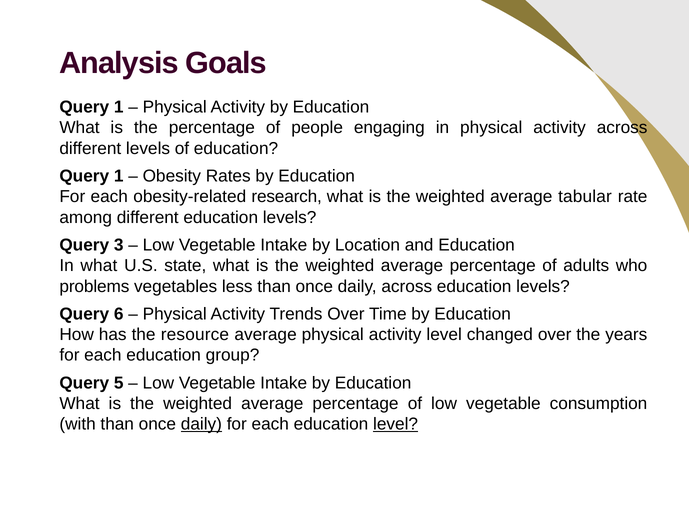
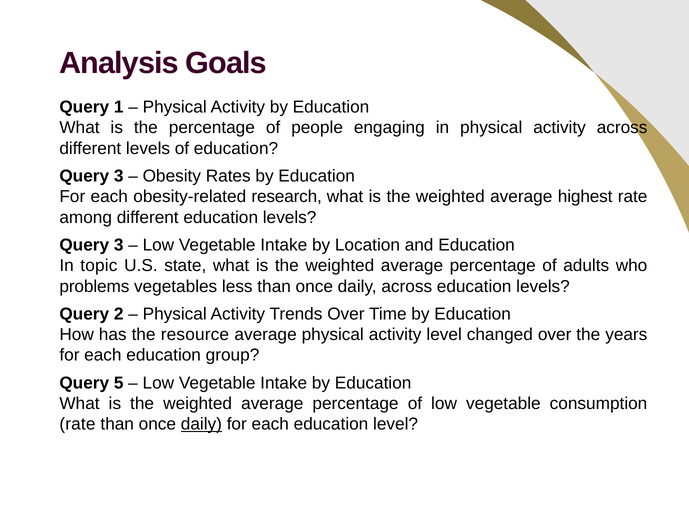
1 at (119, 176): 1 -> 3
tabular: tabular -> highest
In what: what -> topic
6: 6 -> 2
with at (78, 424): with -> rate
level at (396, 424) underline: present -> none
